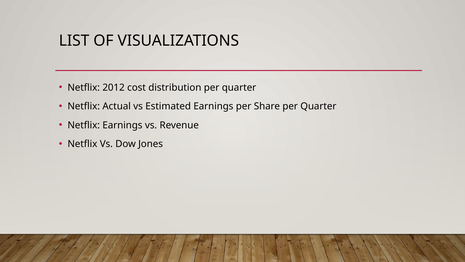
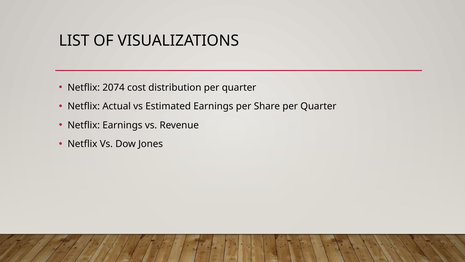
2012: 2012 -> 2074
